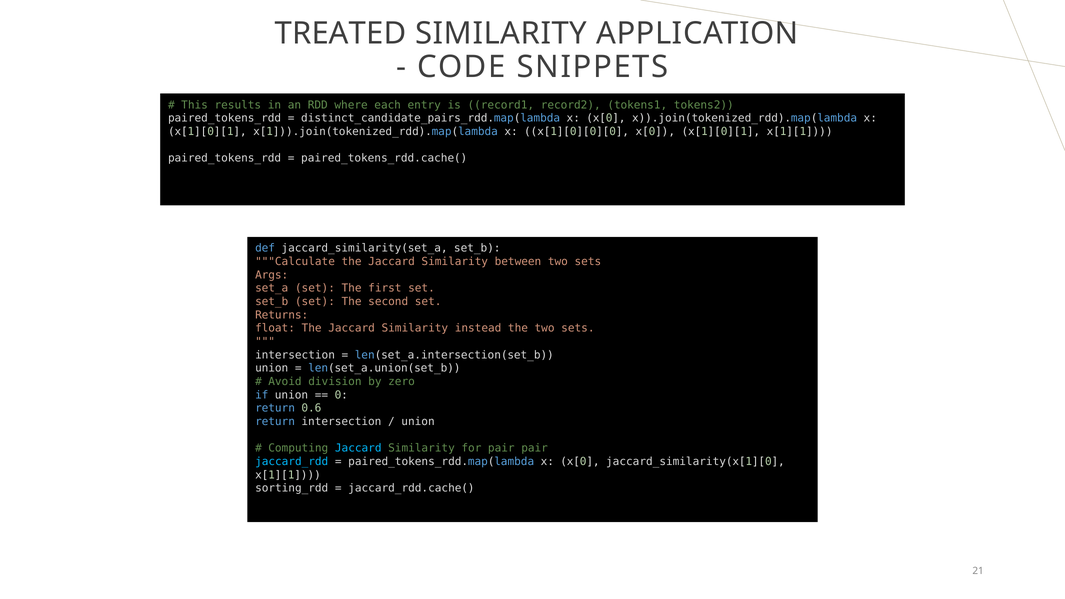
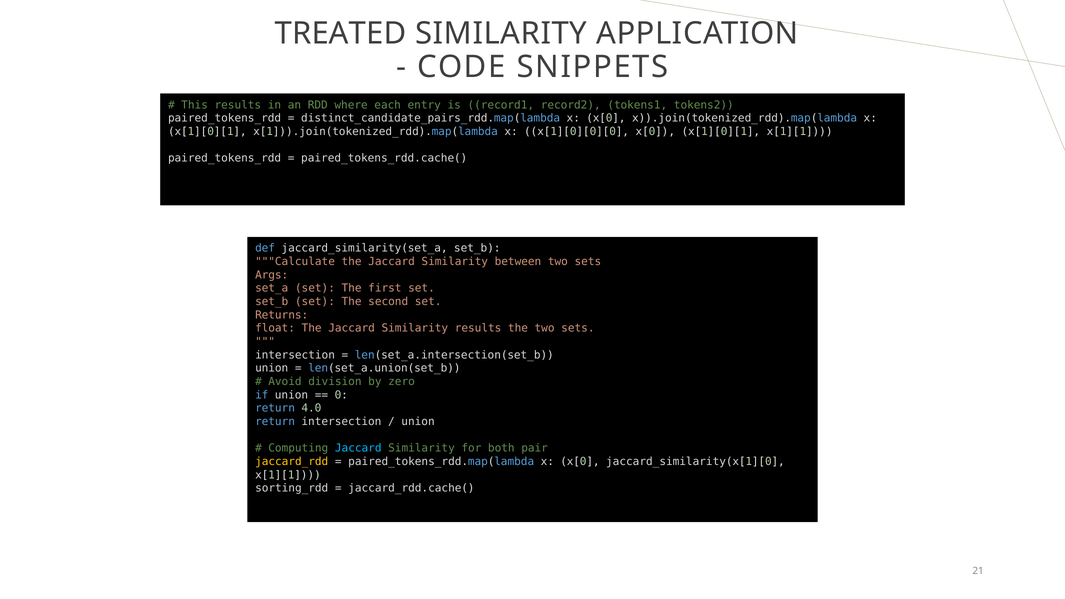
Similarity instead: instead -> results
0.6: 0.6 -> 4.0
for pair: pair -> both
jaccard_rdd colour: light blue -> yellow
